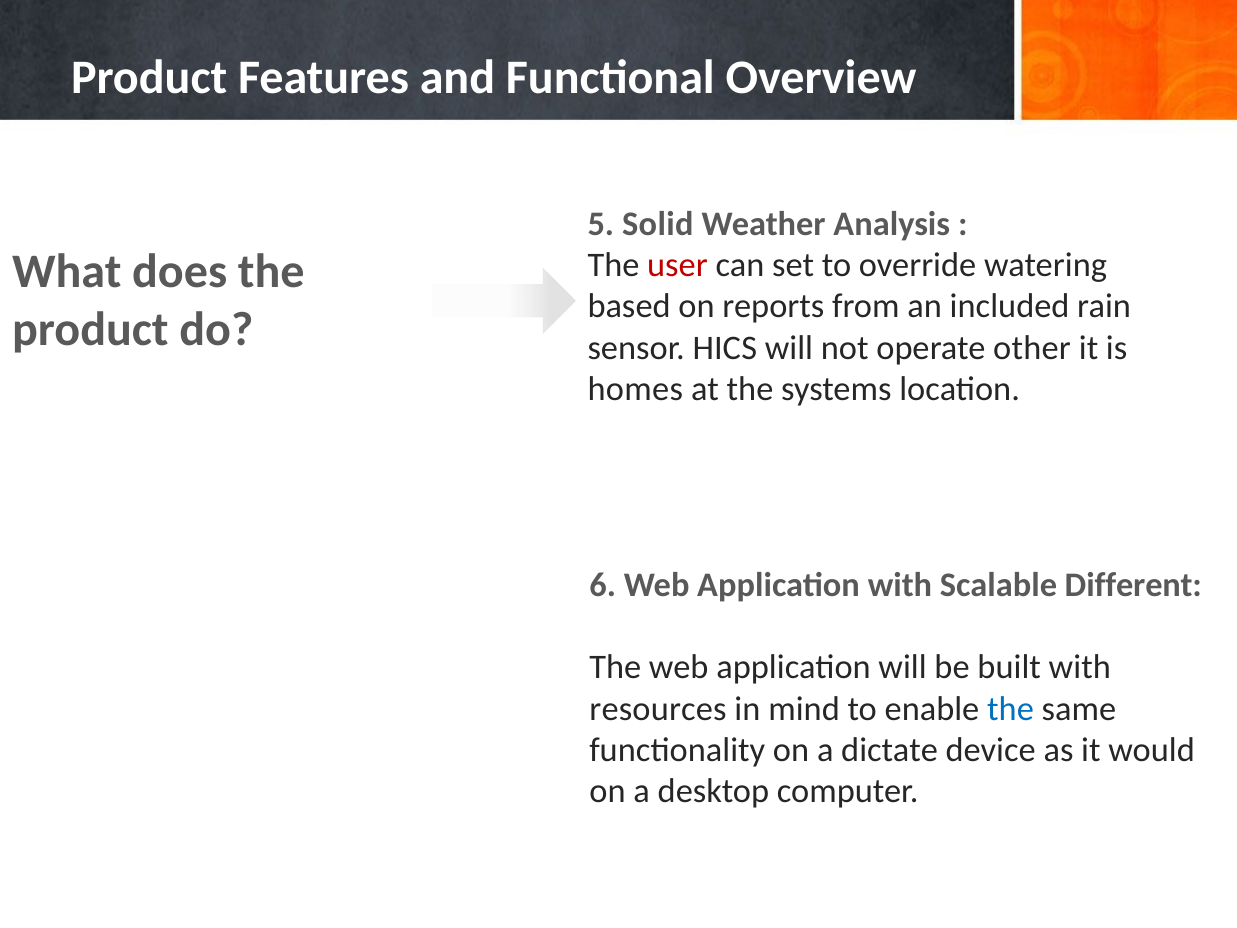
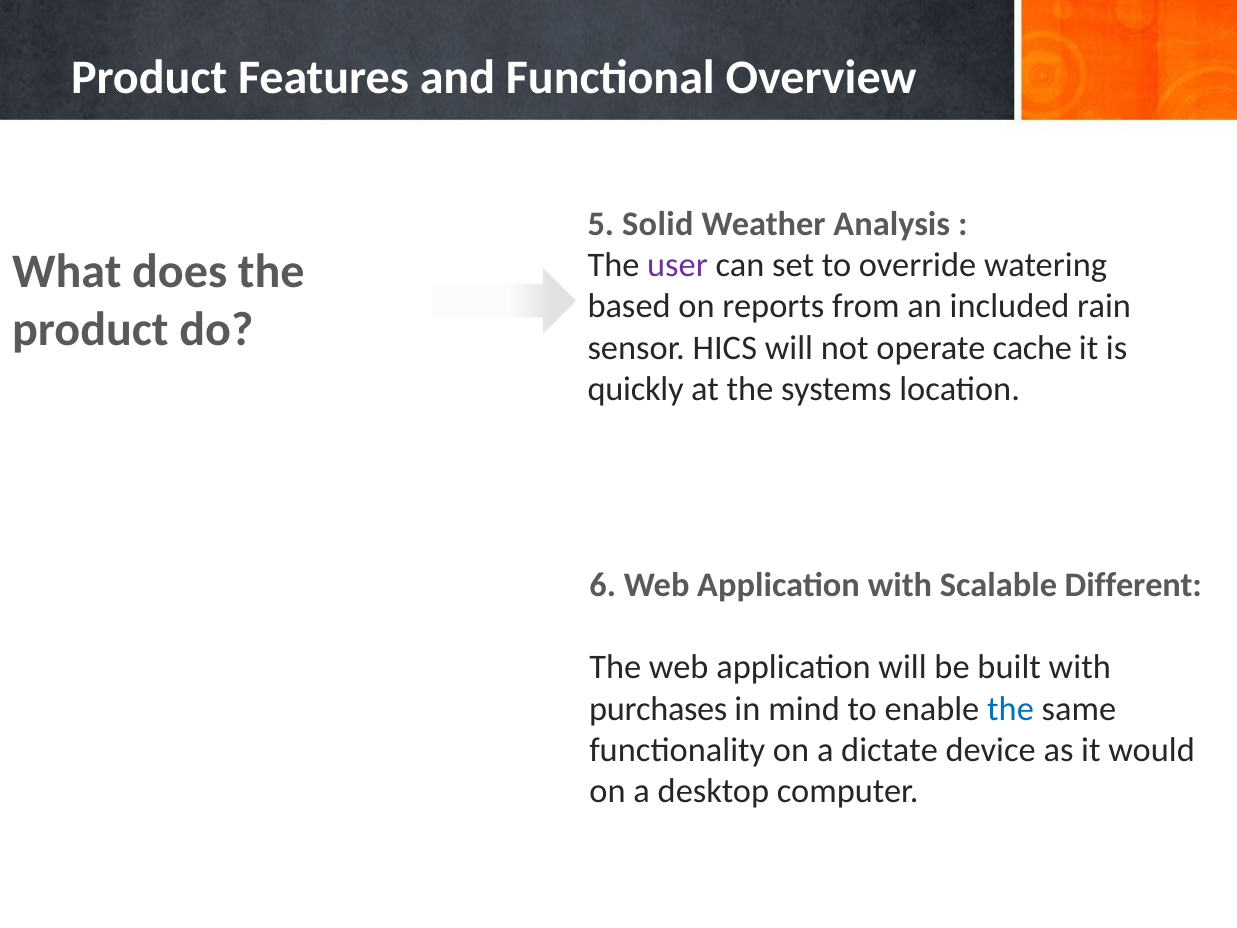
user colour: red -> purple
other: other -> cache
homes: homes -> quickly
resources: resources -> purchases
